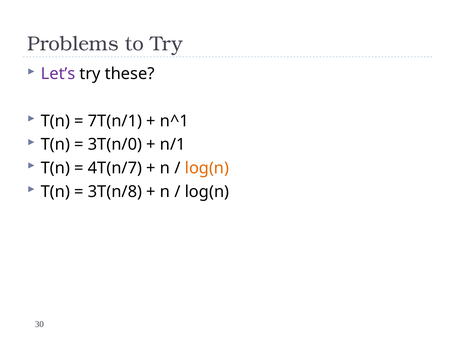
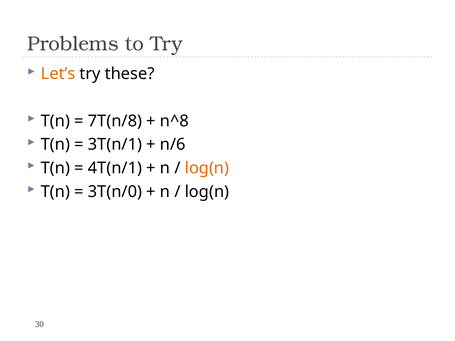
Let’s colour: purple -> orange
7T(n/1: 7T(n/1 -> 7T(n/8
n^1: n^1 -> n^8
3T(n/0: 3T(n/0 -> 3T(n/1
n/1: n/1 -> n/6
4T(n/7: 4T(n/7 -> 4T(n/1
3T(n/8: 3T(n/8 -> 3T(n/0
